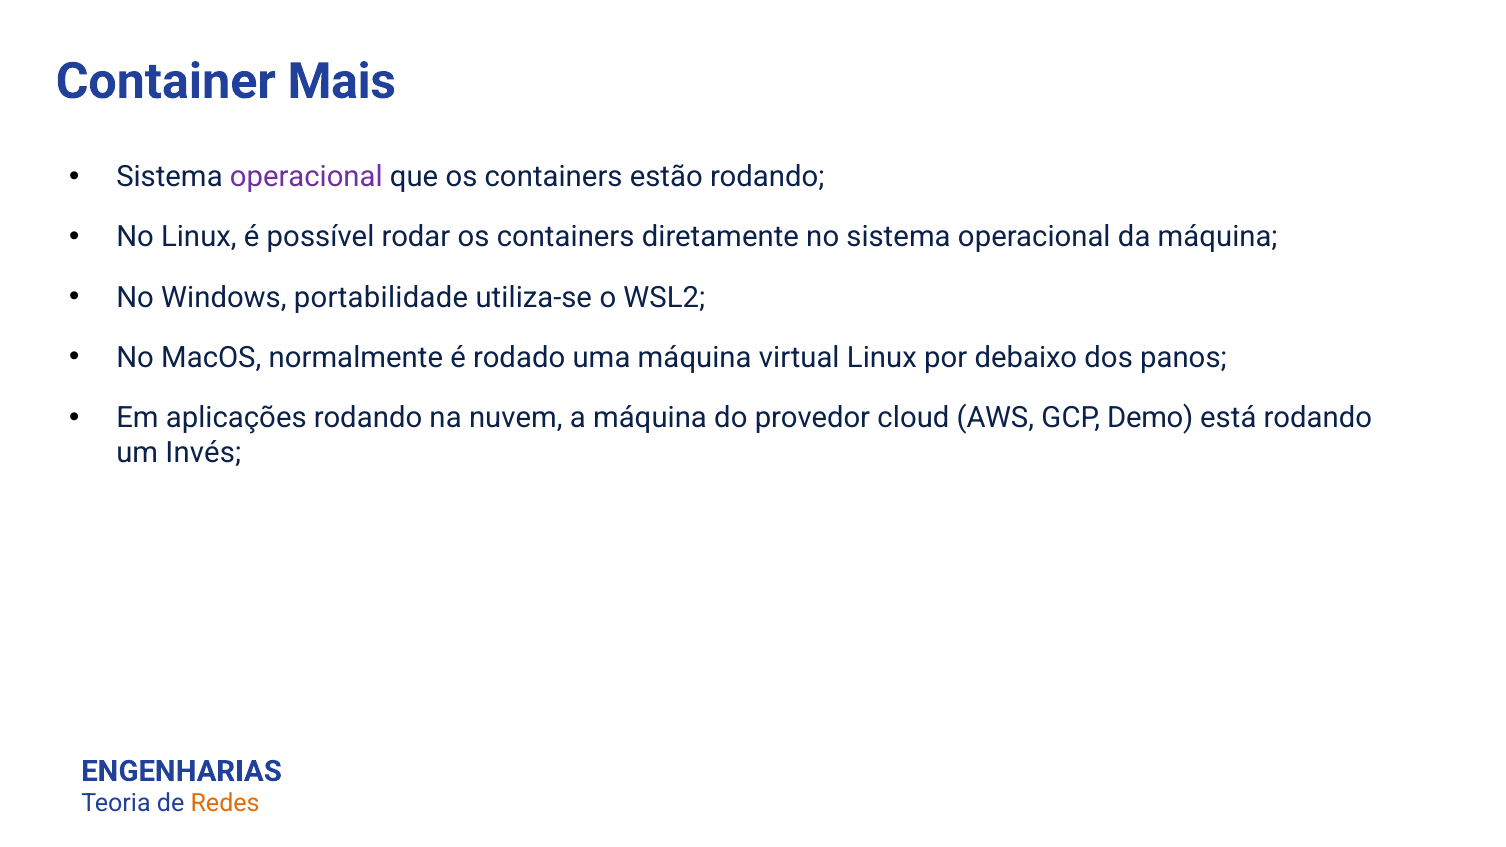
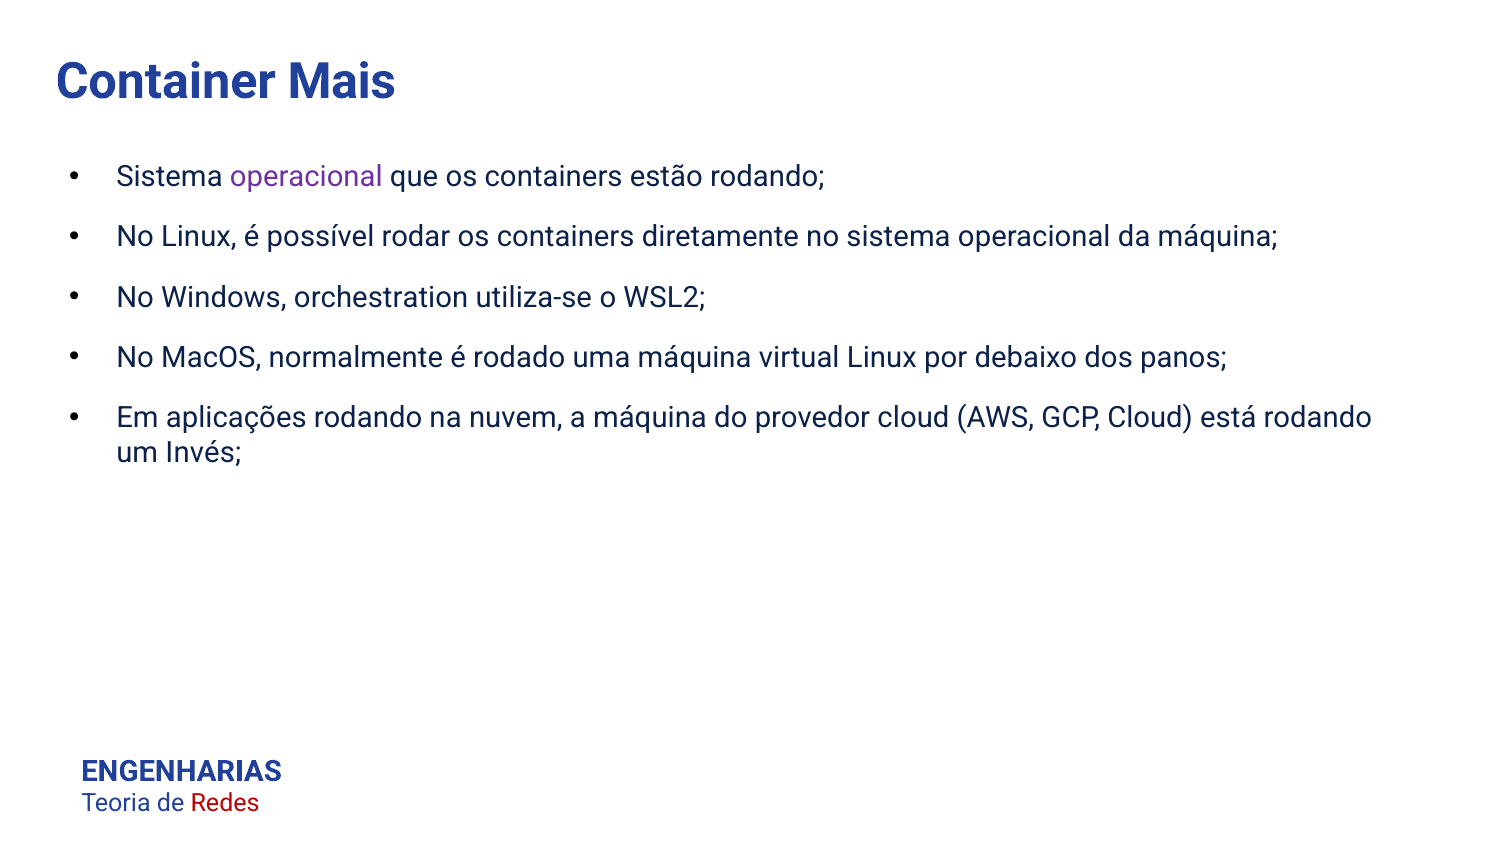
portabilidade: portabilidade -> orchestration
GCP Demo: Demo -> Cloud
Redes colour: orange -> red
